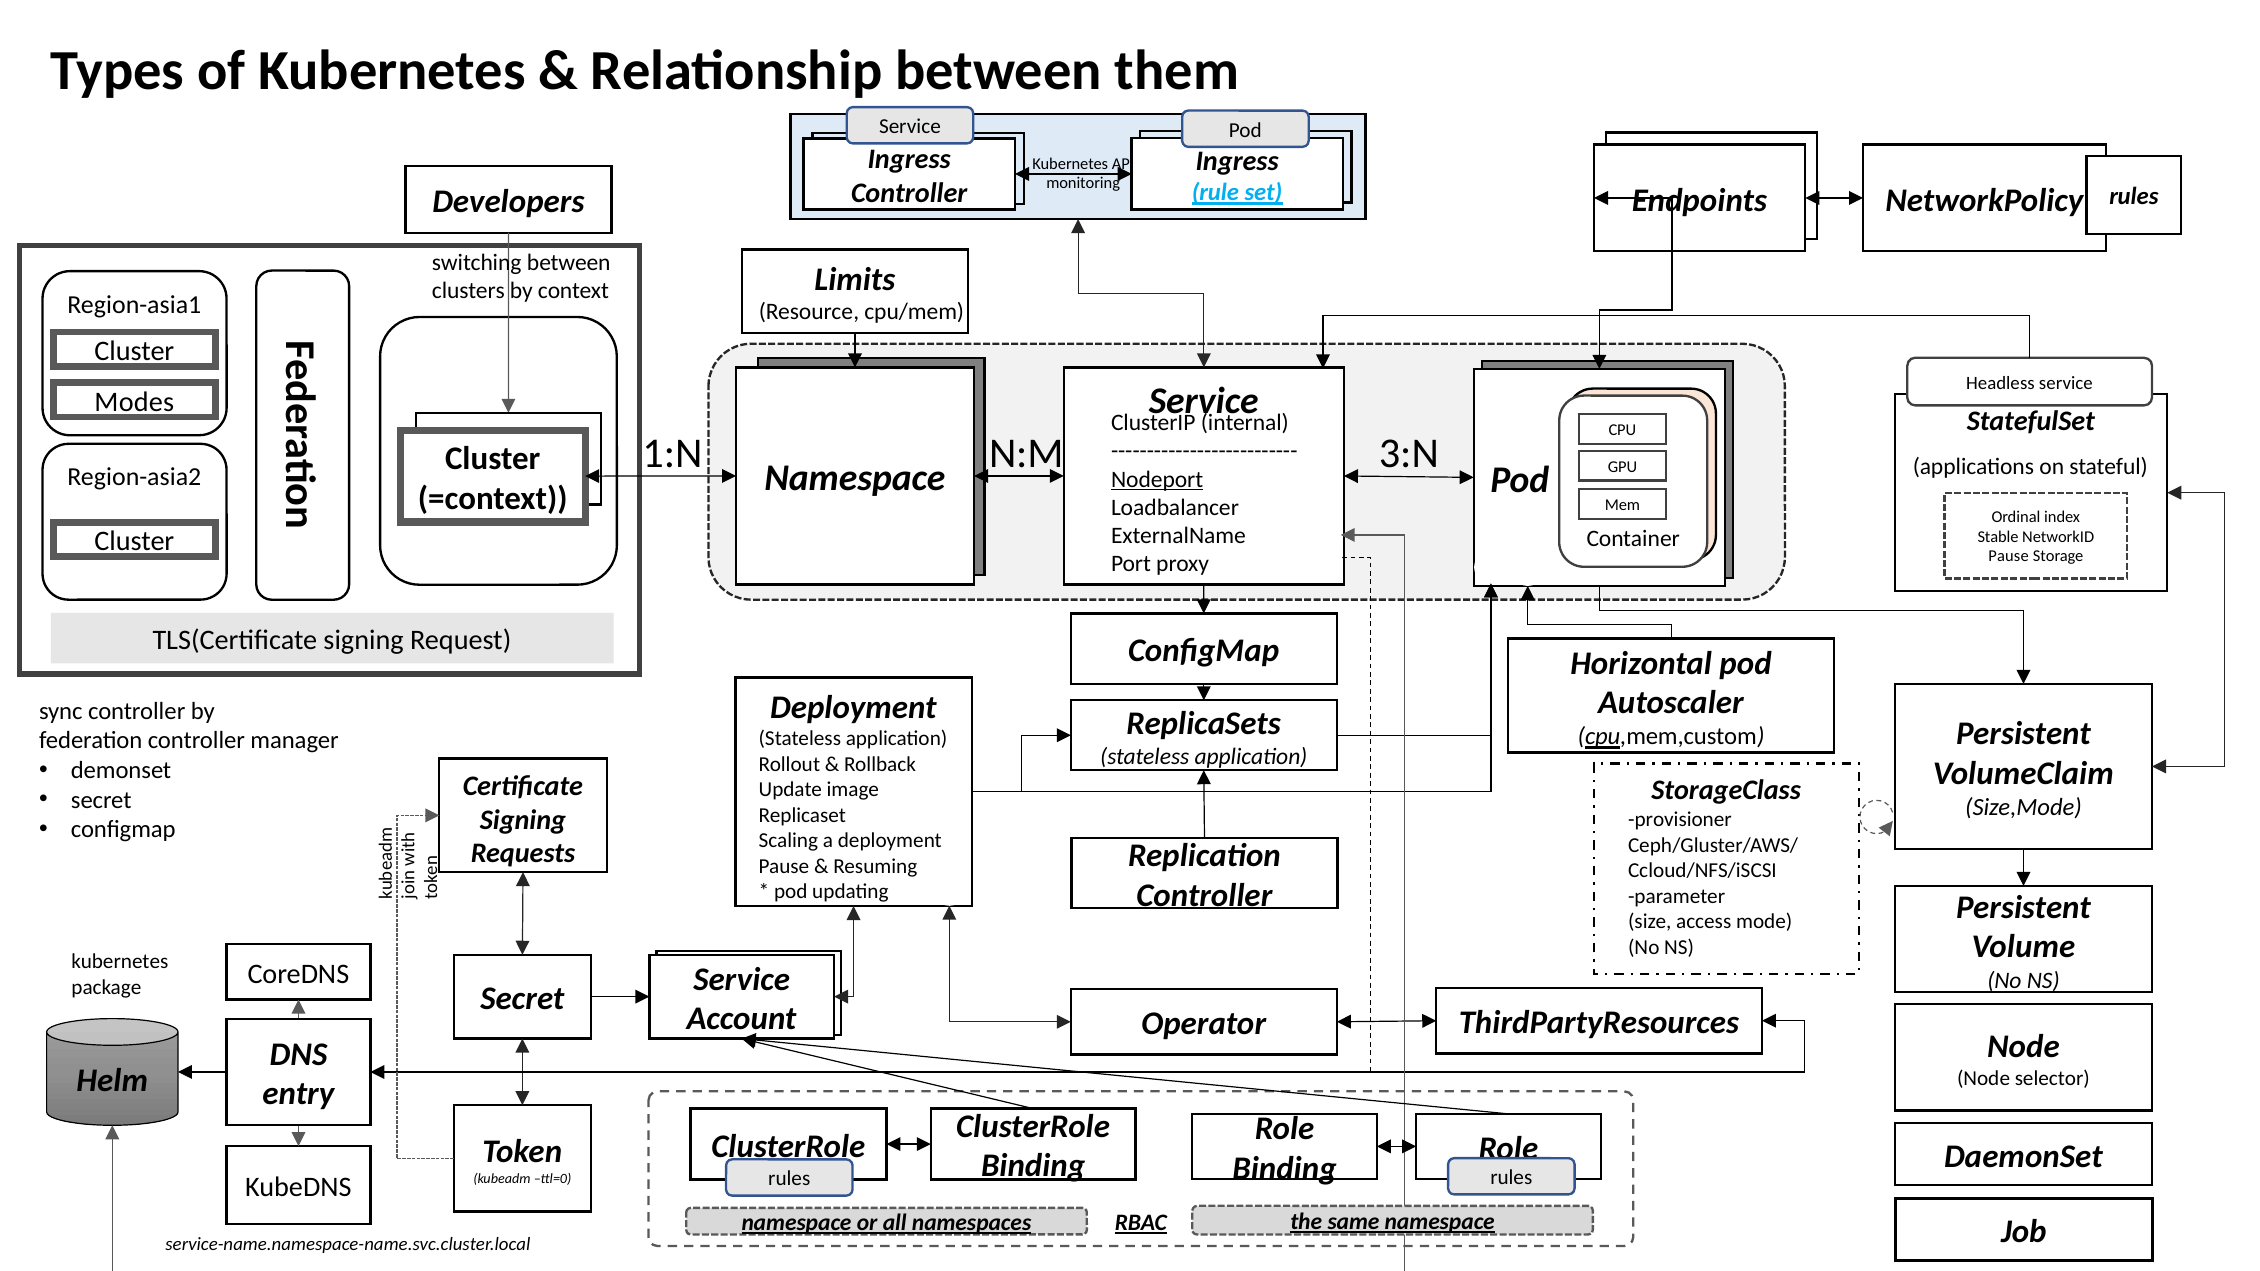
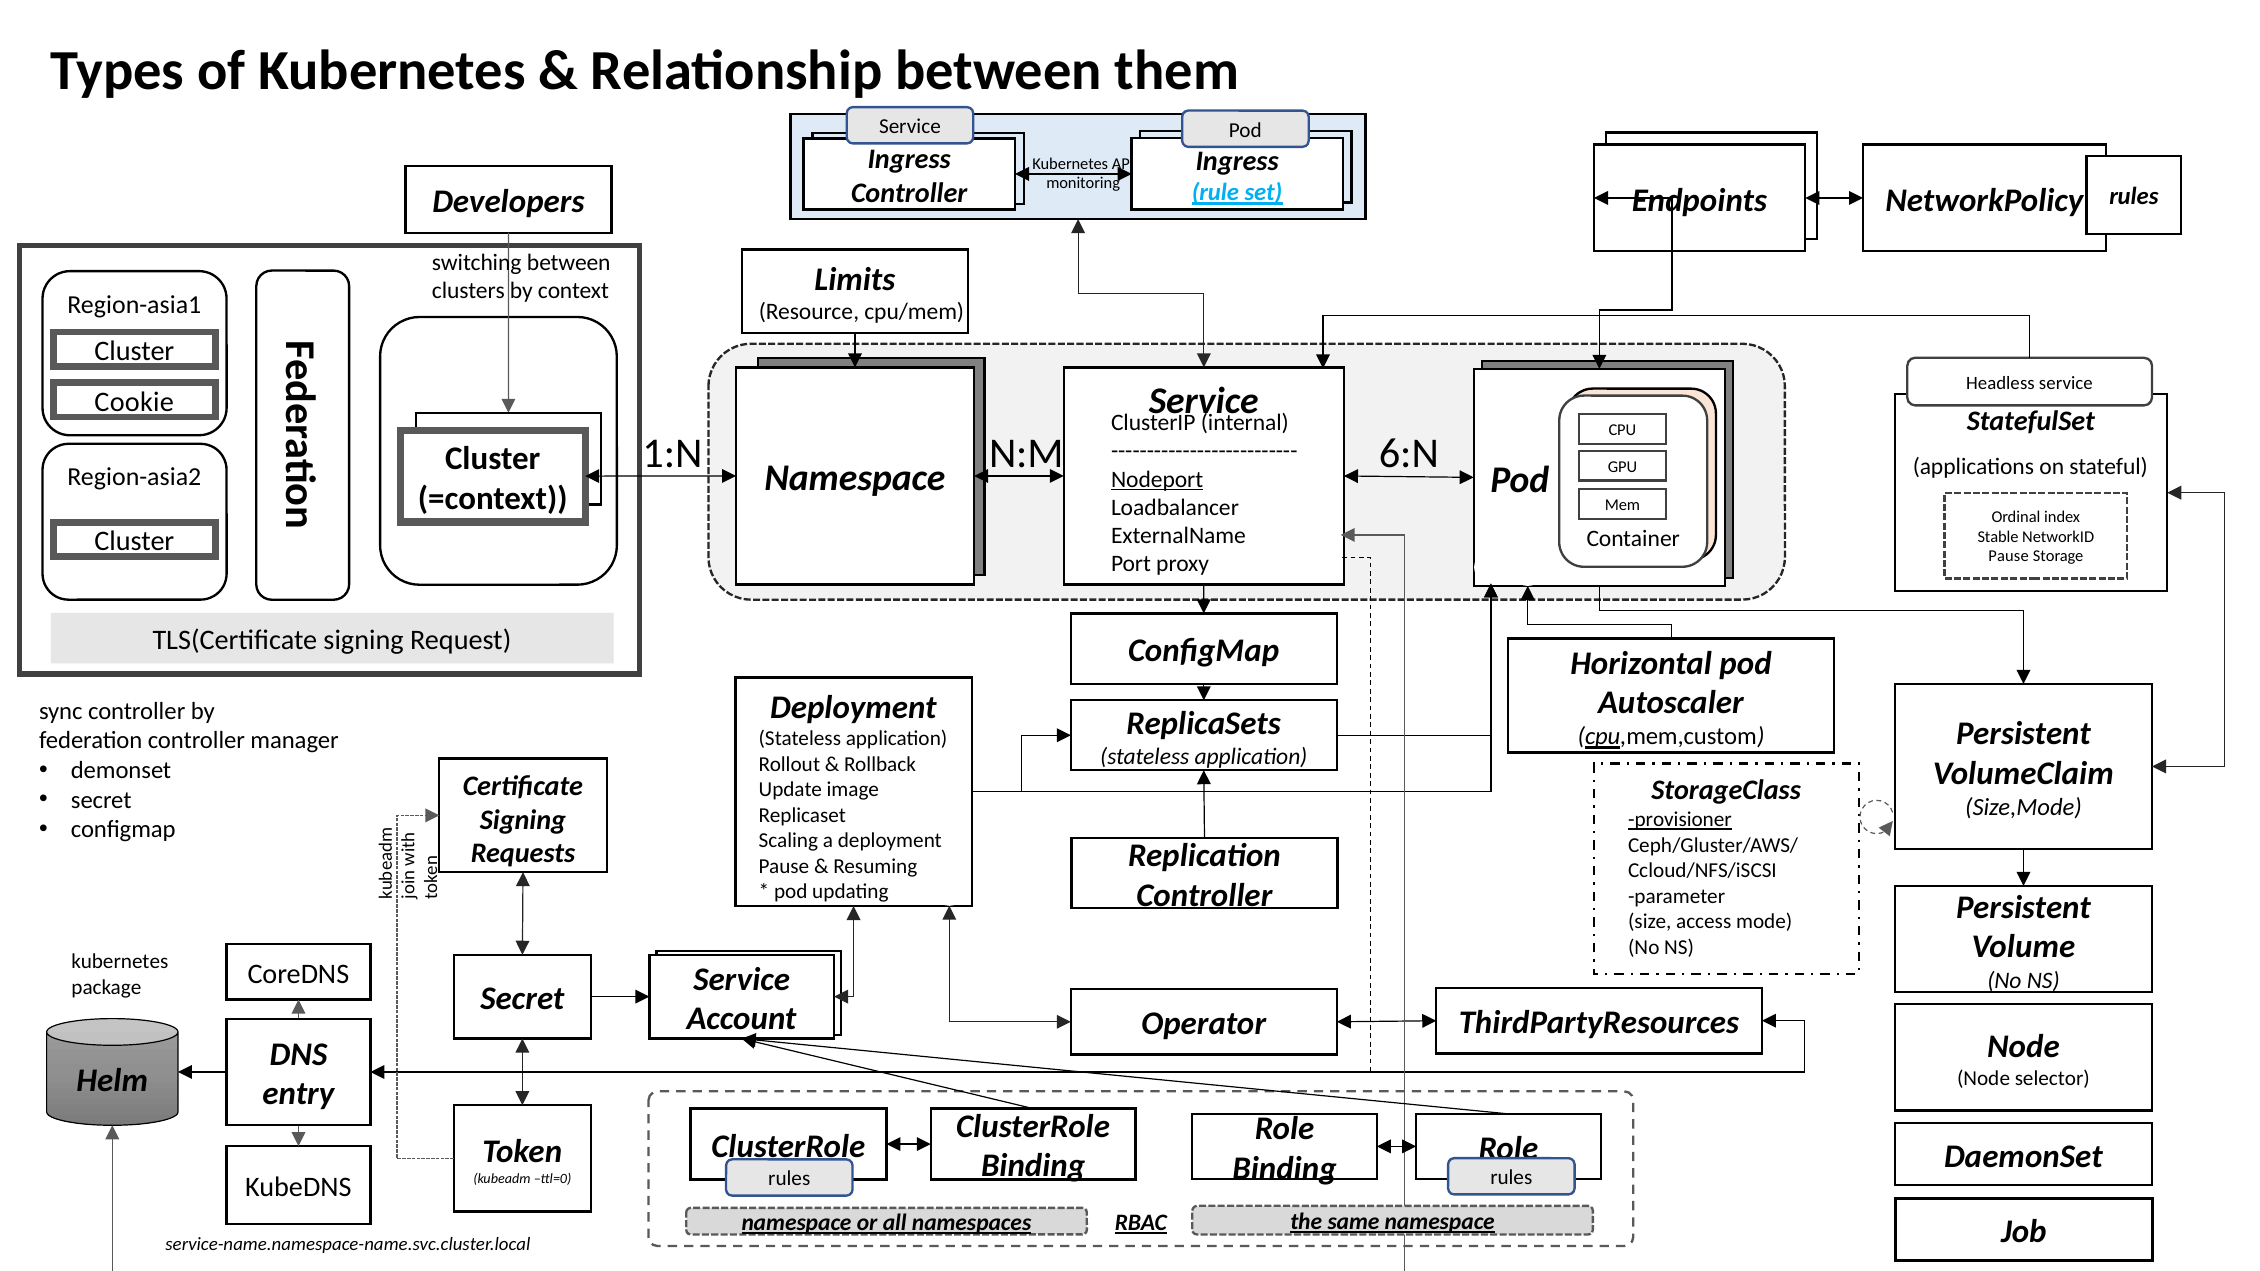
Modes: Modes -> Cookie
3:N: 3:N -> 6:N
provisioner underline: none -> present
